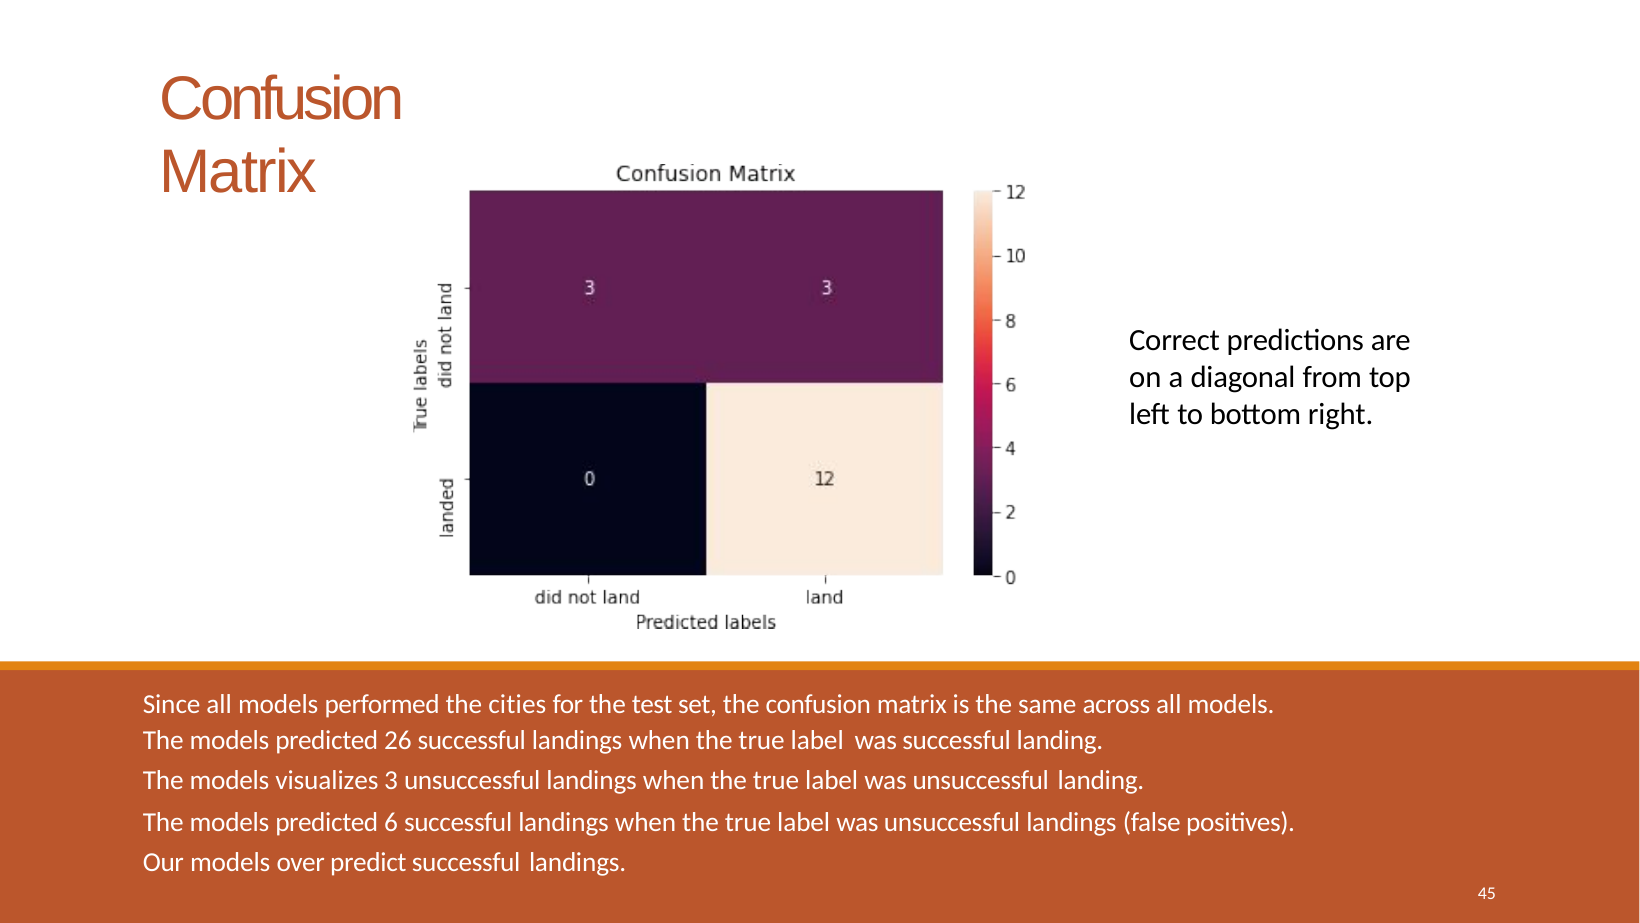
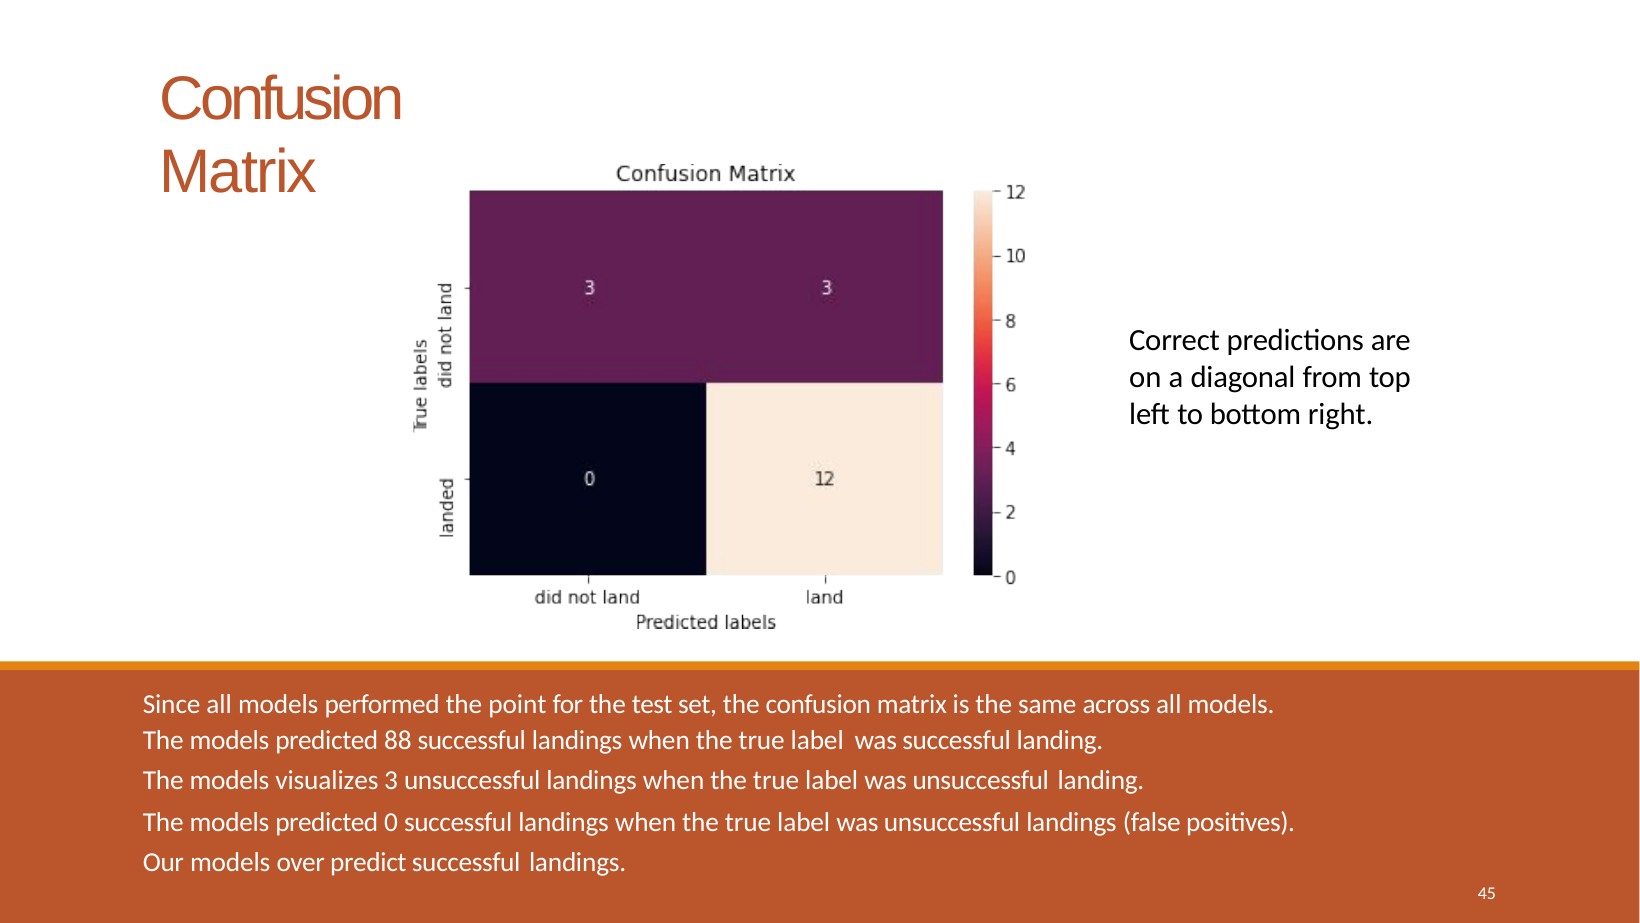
cities: cities -> point
26: 26 -> 88
6: 6 -> 0
